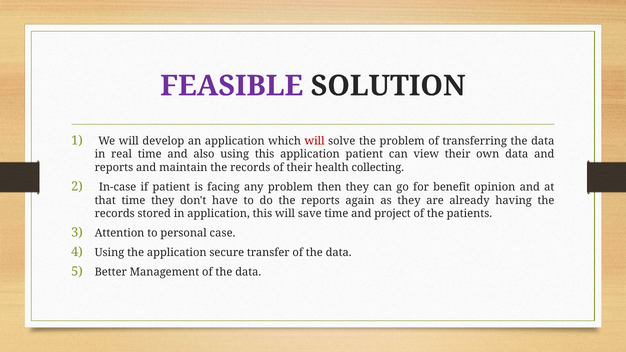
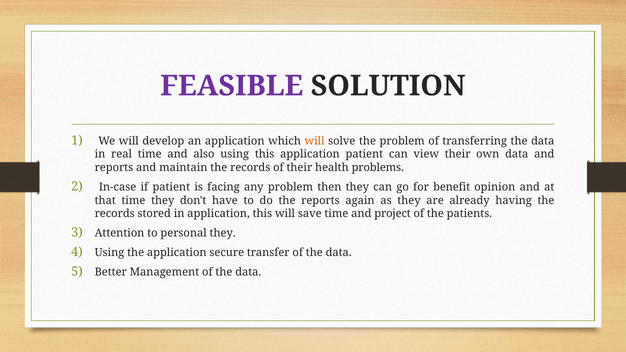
will at (315, 141) colour: red -> orange
collecting: collecting -> problems
personal case: case -> they
